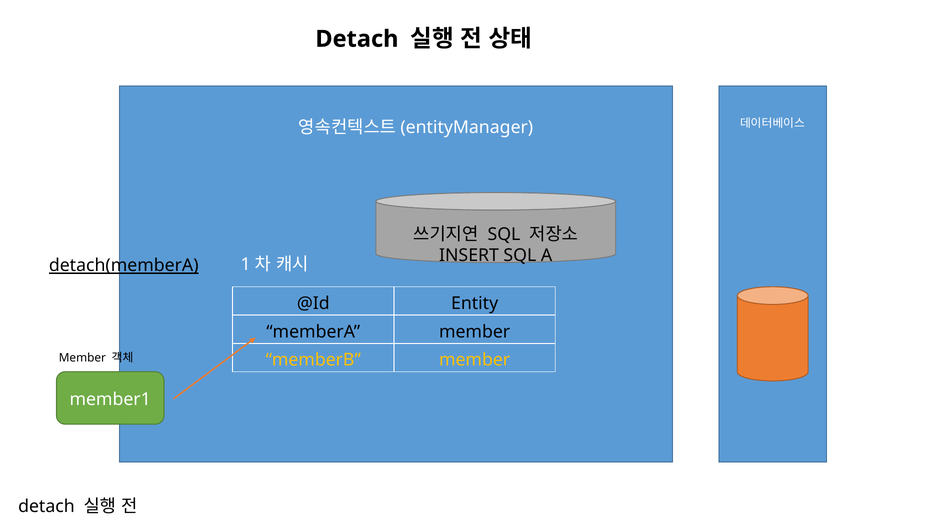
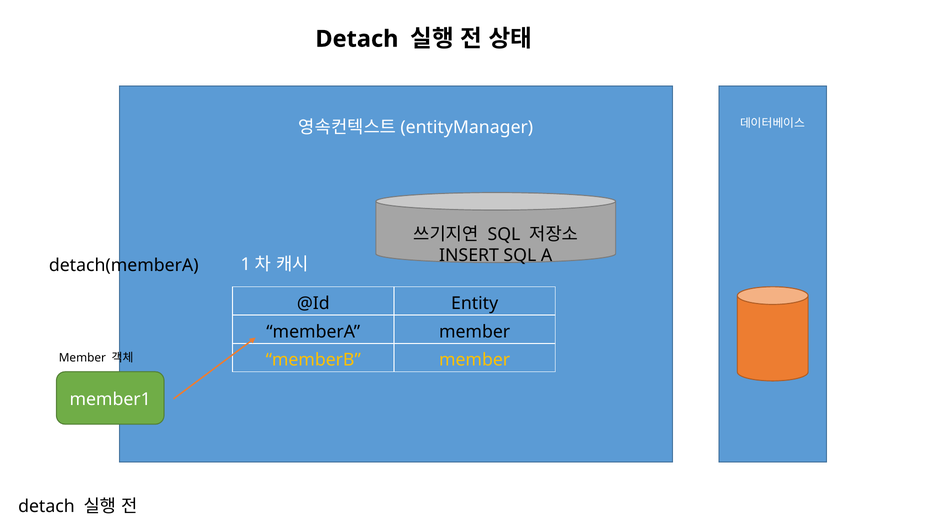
detach(memberA underline: present -> none
